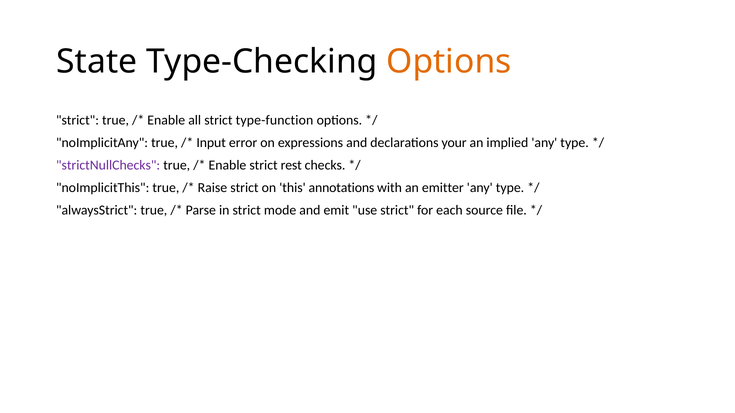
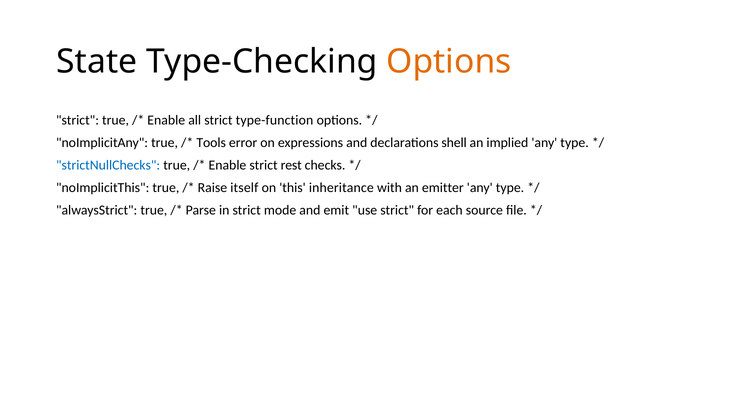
Input: Input -> Tools
your: your -> shell
strictNullChecks colour: purple -> blue
Raise strict: strict -> itself
annotations: annotations -> inheritance
